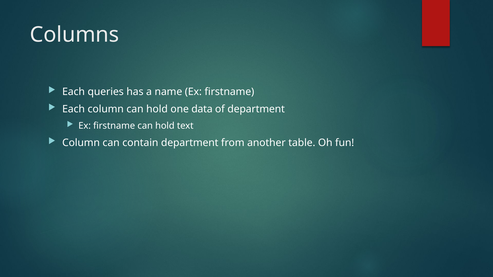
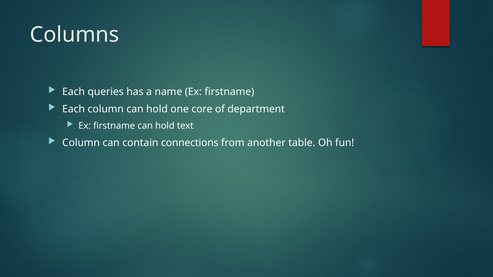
data: data -> core
contain department: department -> connections
